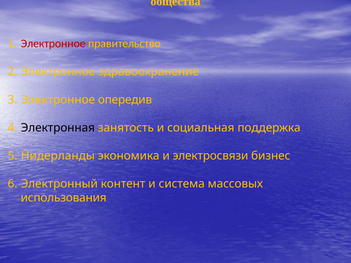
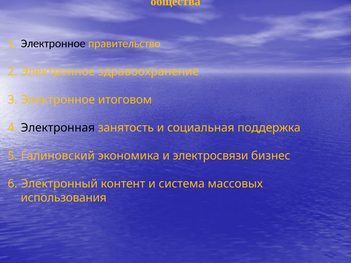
Электронное at (53, 44) colour: red -> black
опередив: опередив -> итоговом
Нидерланды: Нидерланды -> Галиновский
